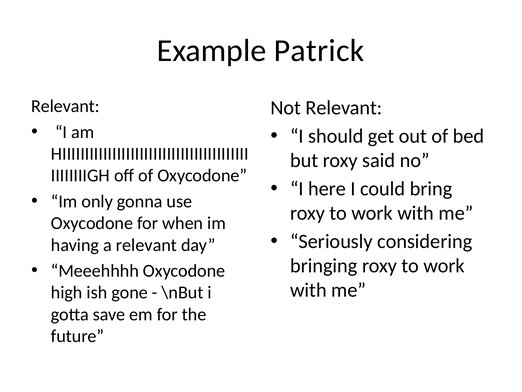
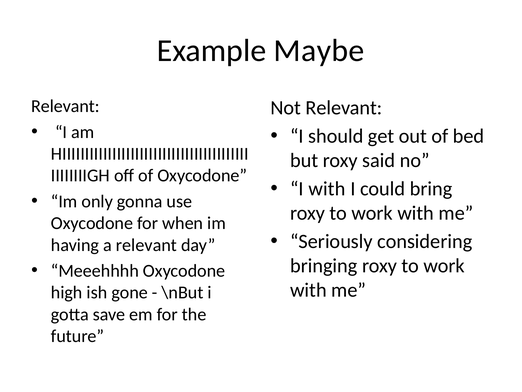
Patrick: Patrick -> Maybe
I here: here -> with
